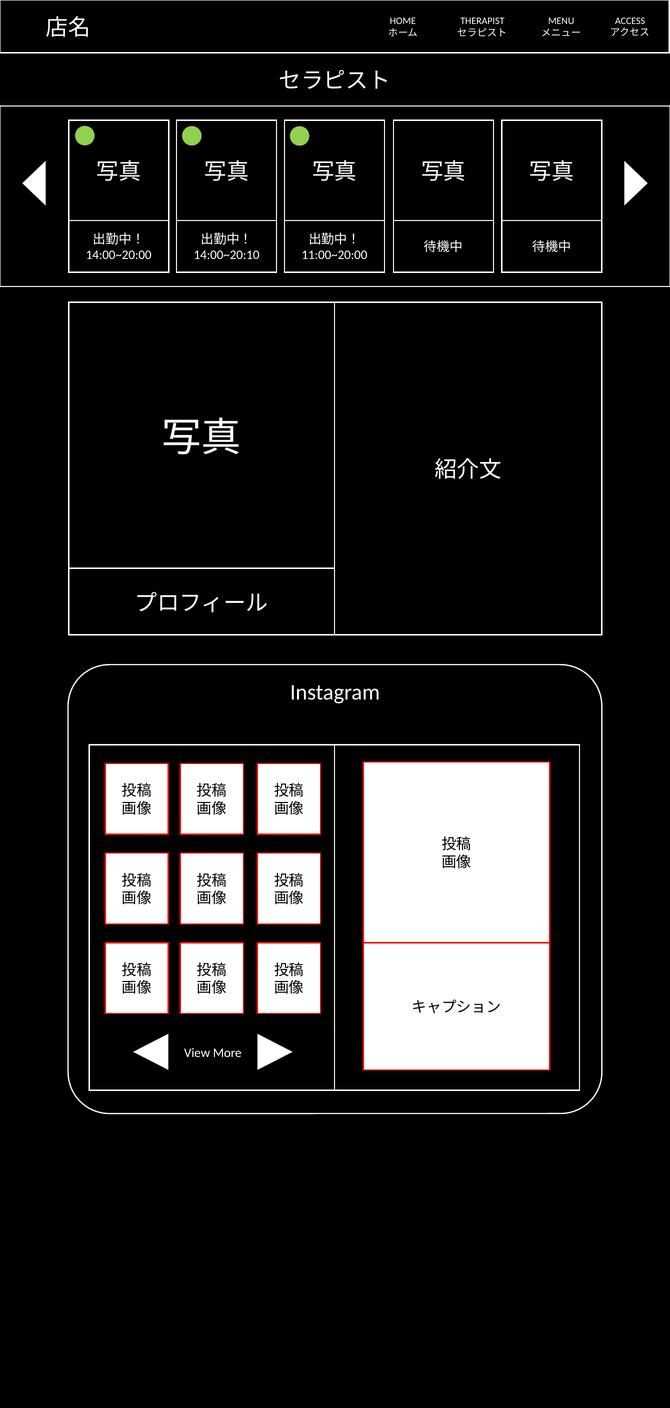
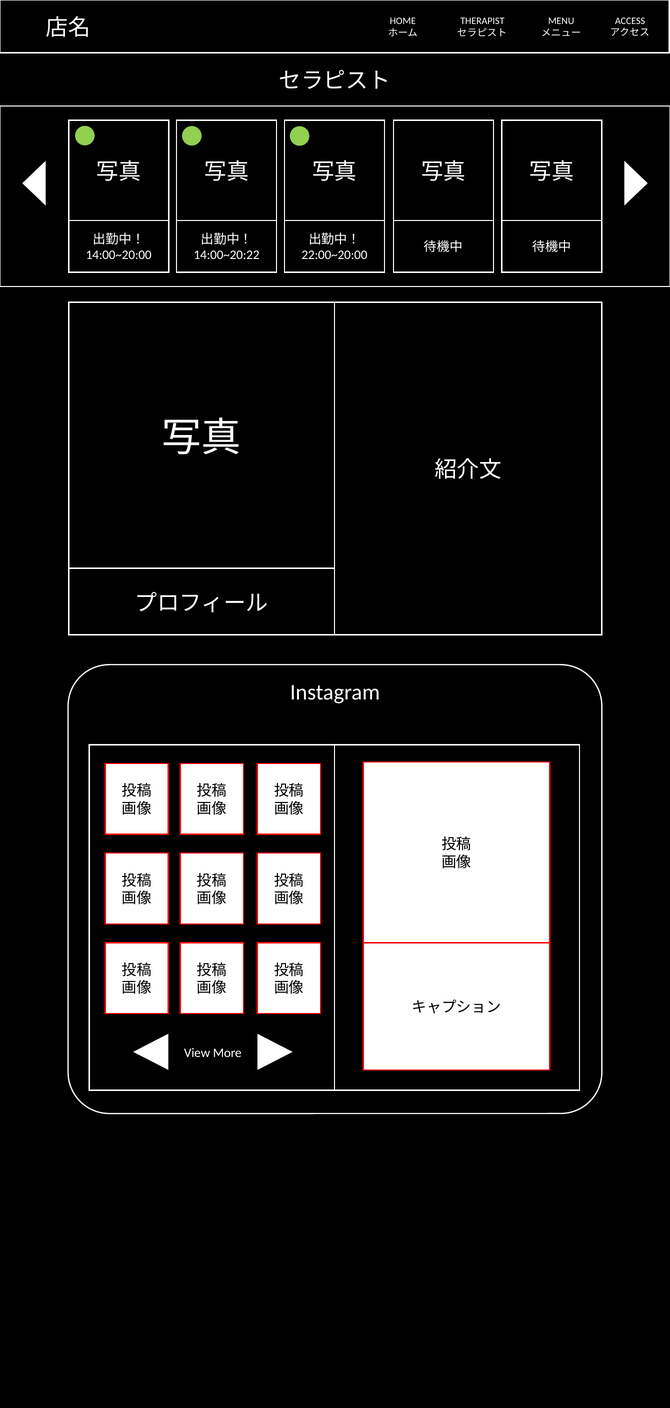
14:00~20:10: 14:00~20:10 -> 14:00~20:22
11:00~20:00: 11:00~20:00 -> 22:00~20:00
